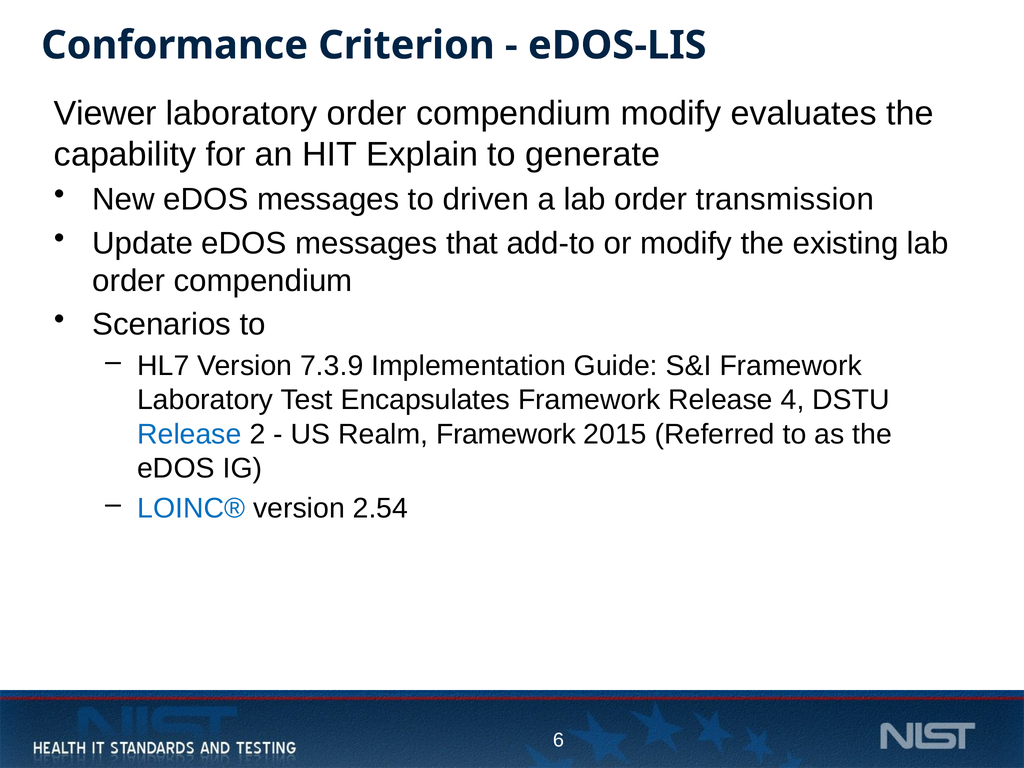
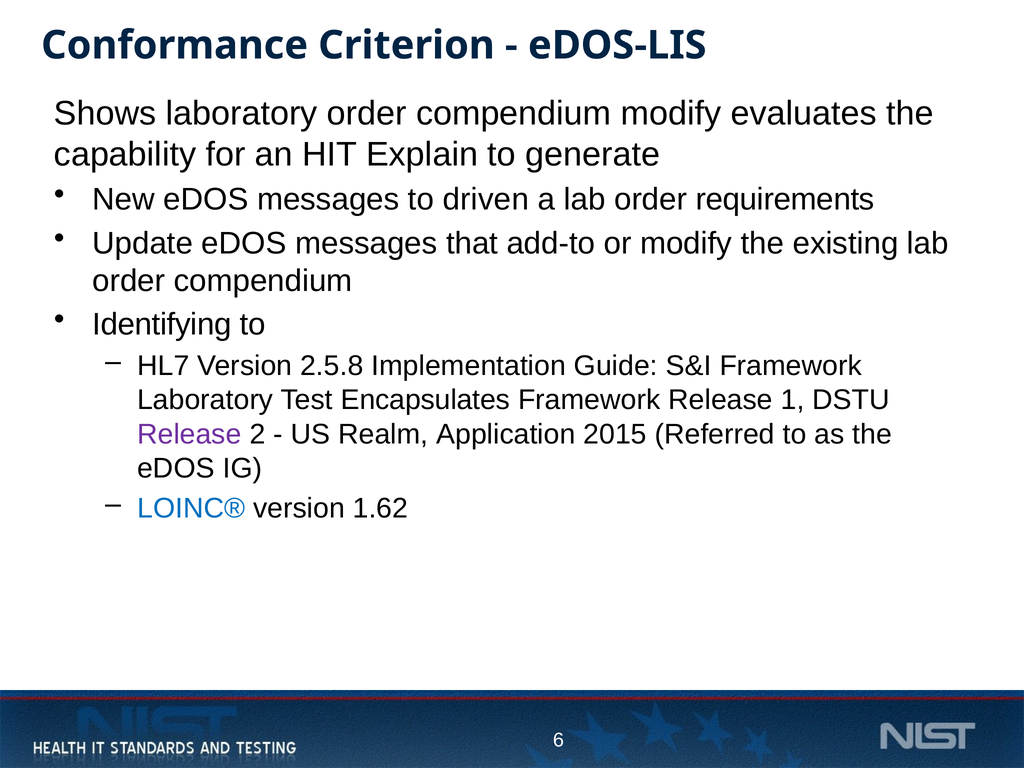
Viewer: Viewer -> Shows
transmission: transmission -> requirements
Scenarios: Scenarios -> Identifying
7.3.9: 7.3.9 -> 2.5.8
4: 4 -> 1
Release at (189, 434) colour: blue -> purple
Realm Framework: Framework -> Application
2.54: 2.54 -> 1.62
